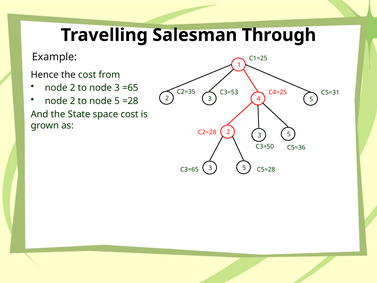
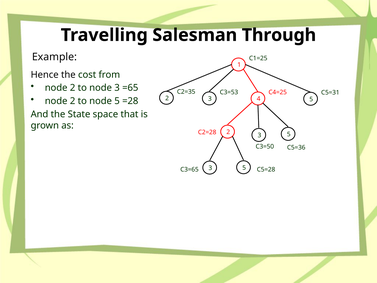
space cost: cost -> that
